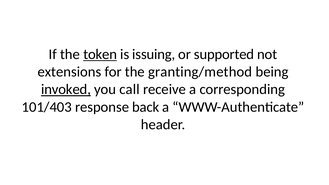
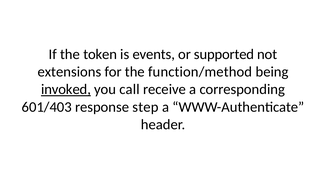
token underline: present -> none
issuing: issuing -> events
granting/method: granting/method -> function/method
101/403: 101/403 -> 601/403
back: back -> step
